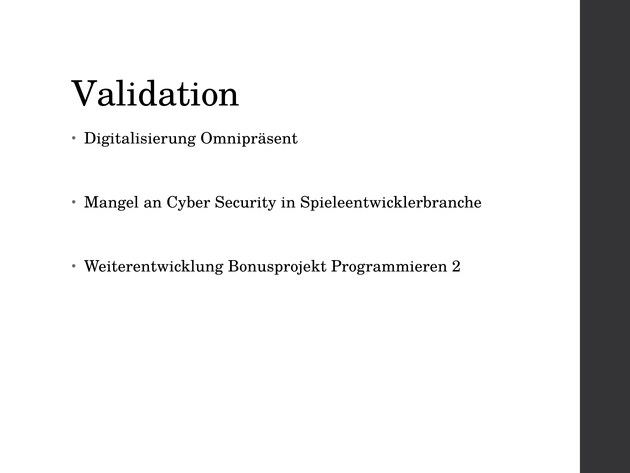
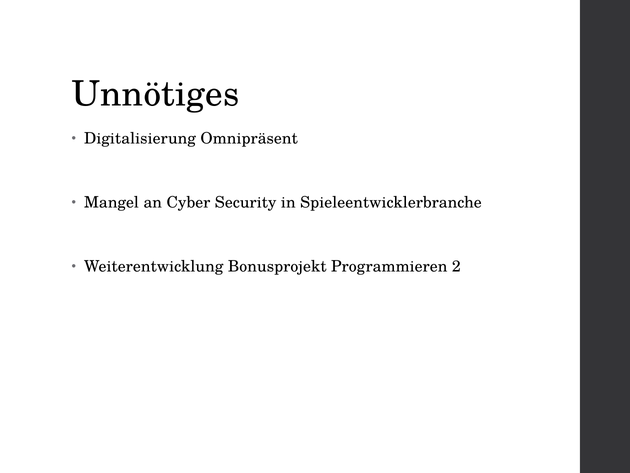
Validation: Validation -> Unnötiges
